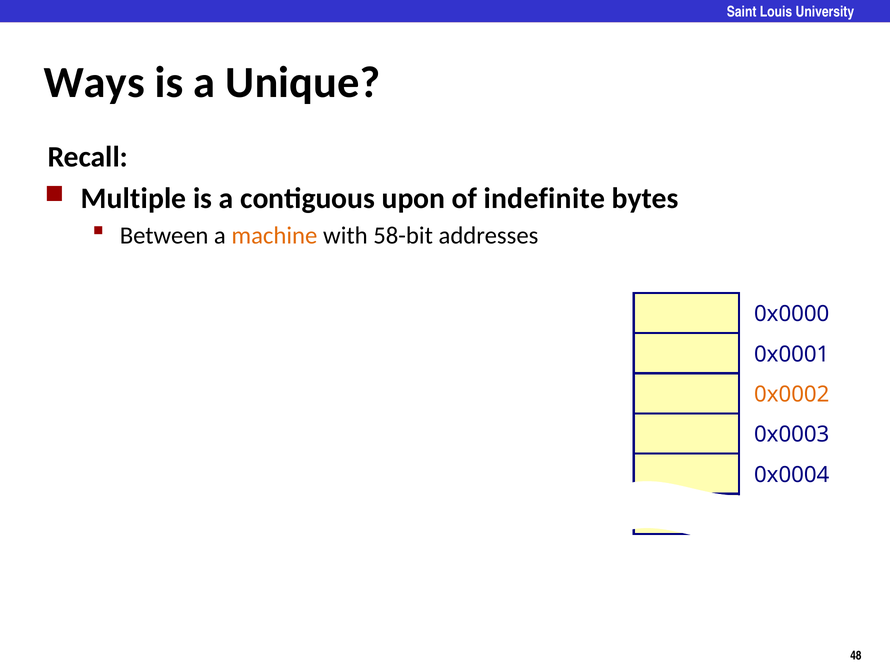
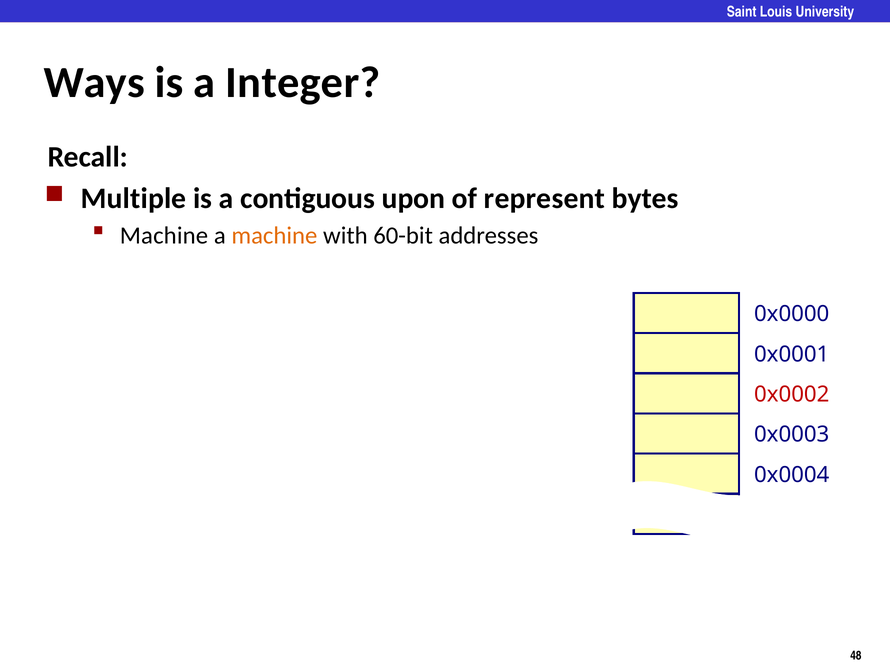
Unique: Unique -> Integer
indefinite: indefinite -> represent
Between at (164, 236): Between -> Machine
58-bit: 58-bit -> 60-bit
0x0002 colour: orange -> red
